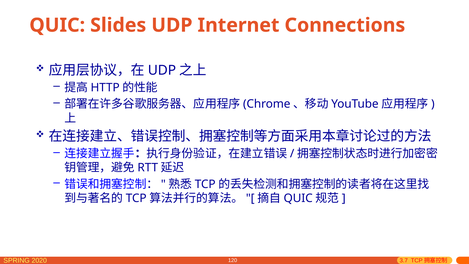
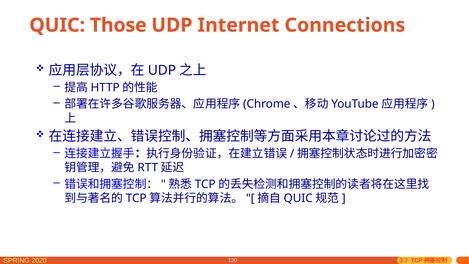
Slides: Slides -> Those
